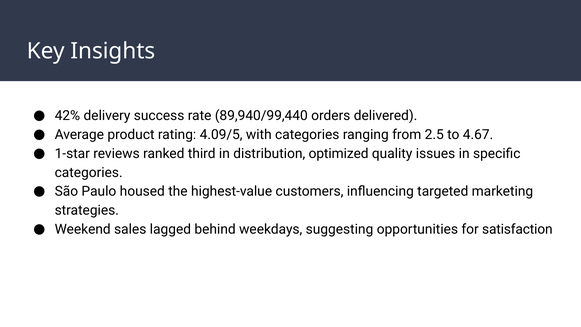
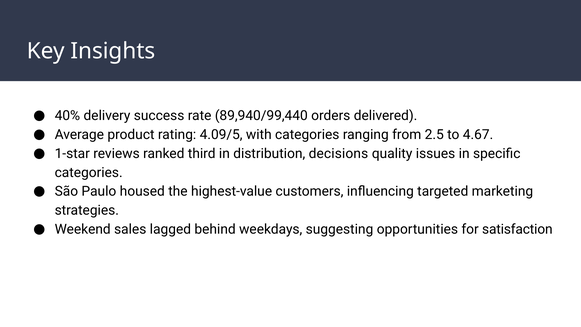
42%: 42% -> 40%
optimized: optimized -> decisions
